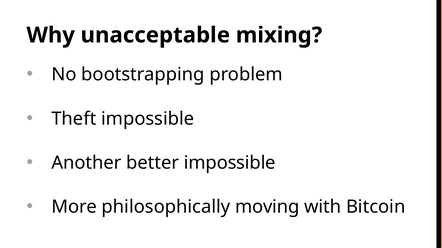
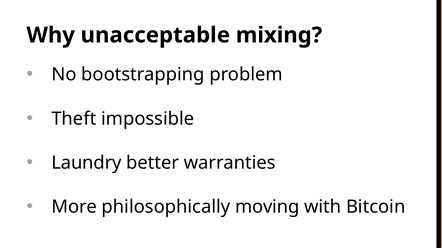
Another: Another -> Laundry
better impossible: impossible -> warranties
